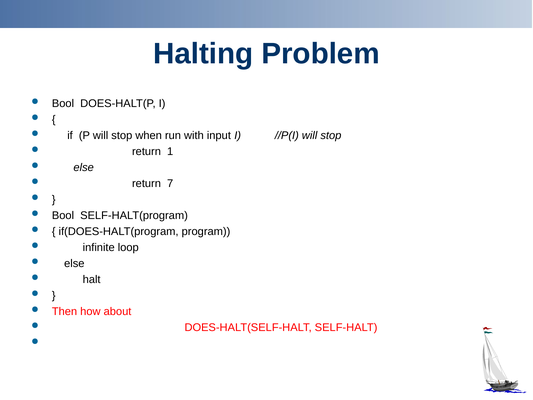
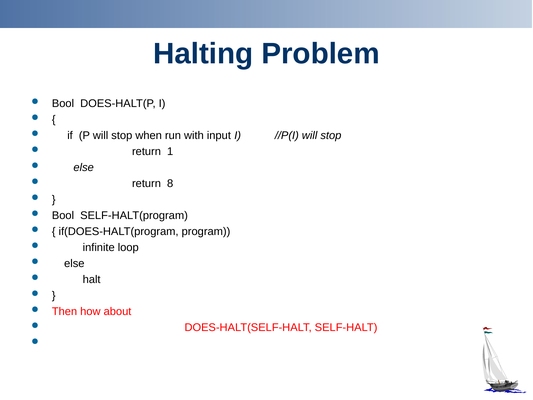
7: 7 -> 8
